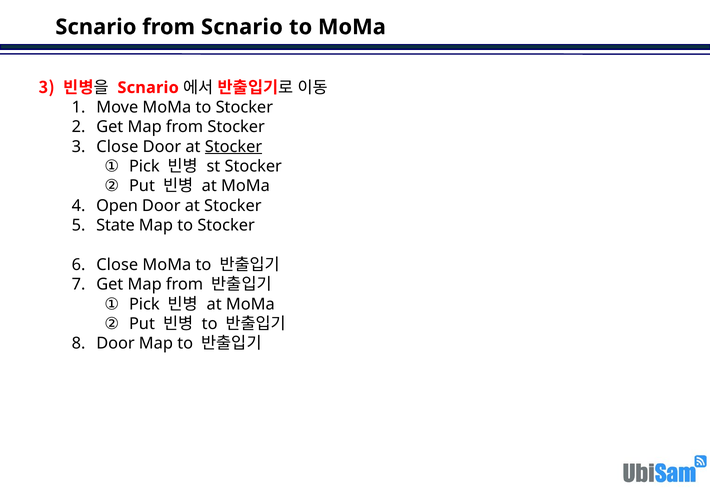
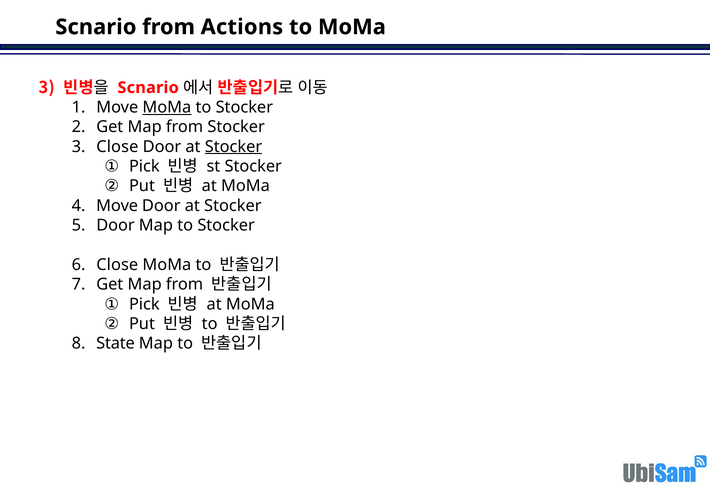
from Scnario: Scnario -> Actions
MoMa at (167, 107) underline: none -> present
Open at (117, 206): Open -> Move
State at (116, 225): State -> Door
Door at (115, 343): Door -> State
